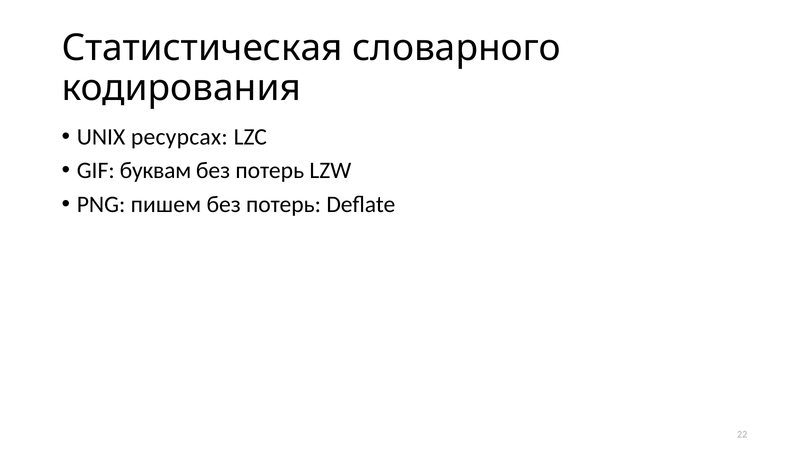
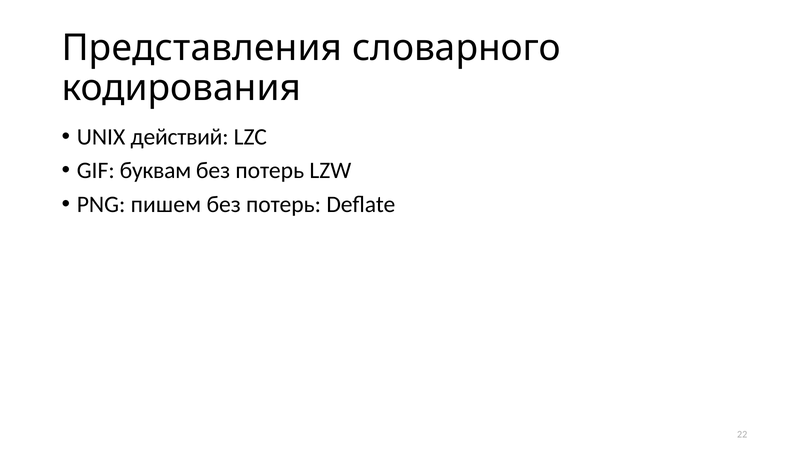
Статистическая: Статистическая -> Представления
ресурсах: ресурсах -> действий
